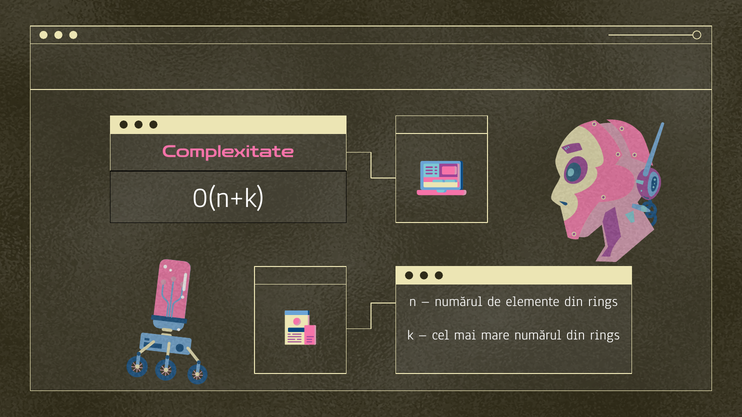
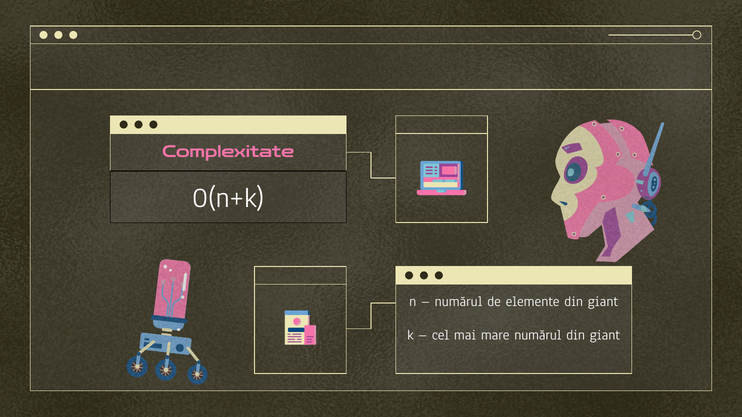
elemente din rings: rings -> giant
rings at (605, 335): rings -> giant
